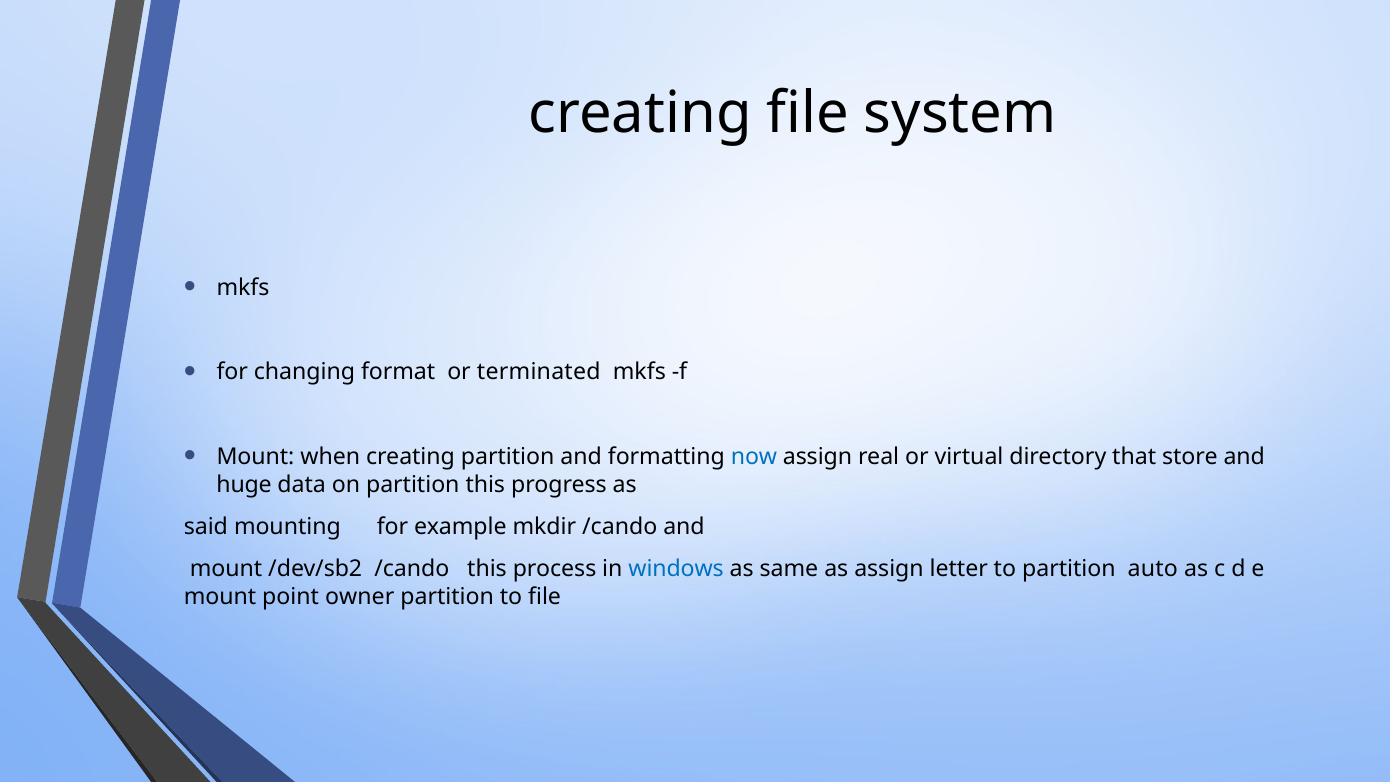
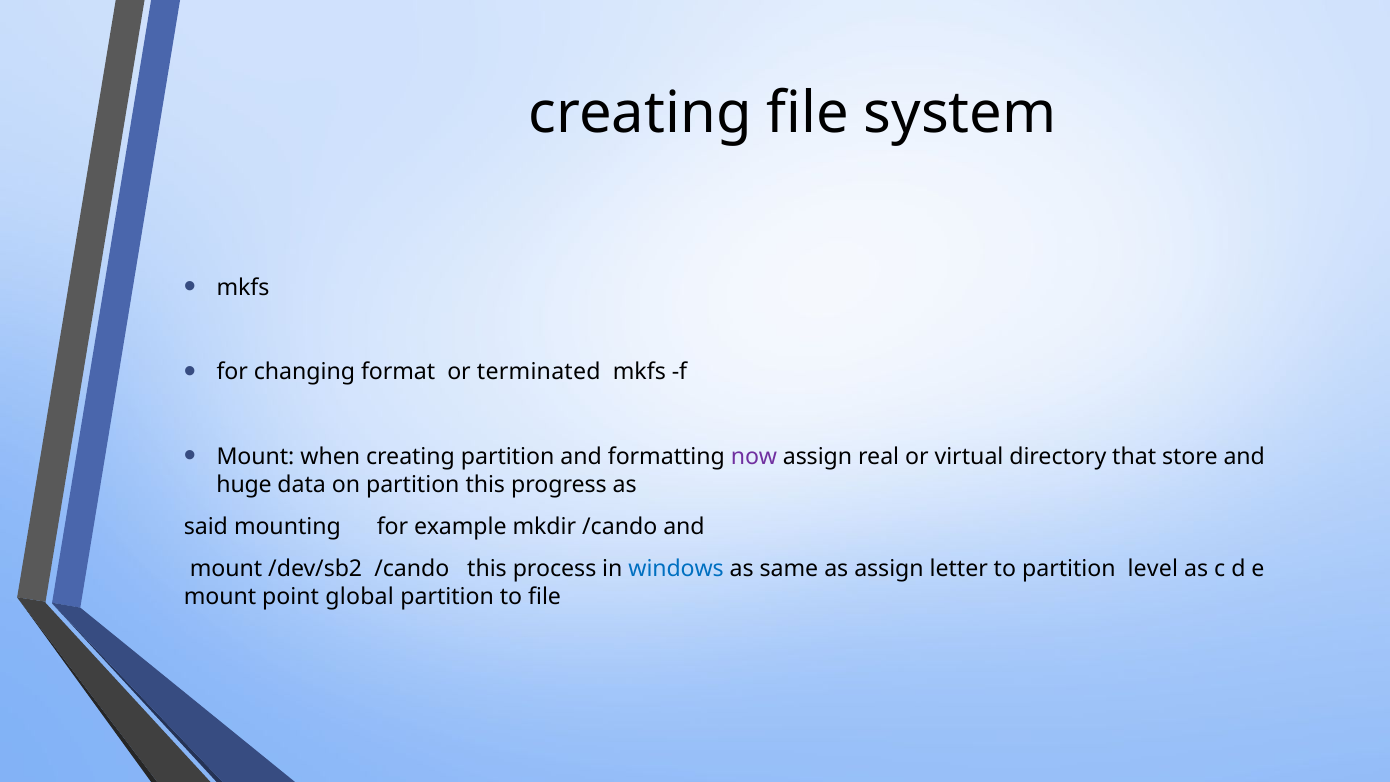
now colour: blue -> purple
auto: auto -> level
owner: owner -> global
